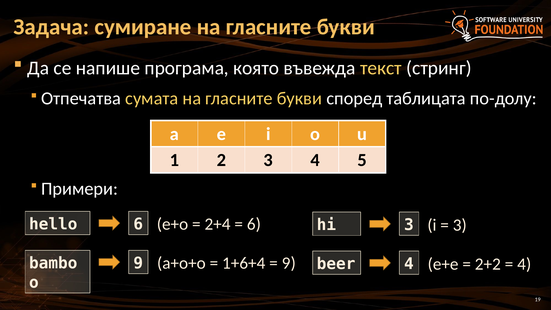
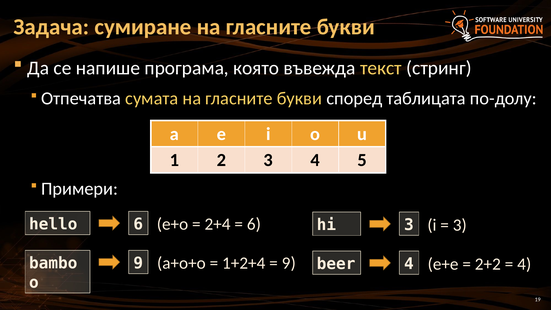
1+6+4: 1+6+4 -> 1+2+4
